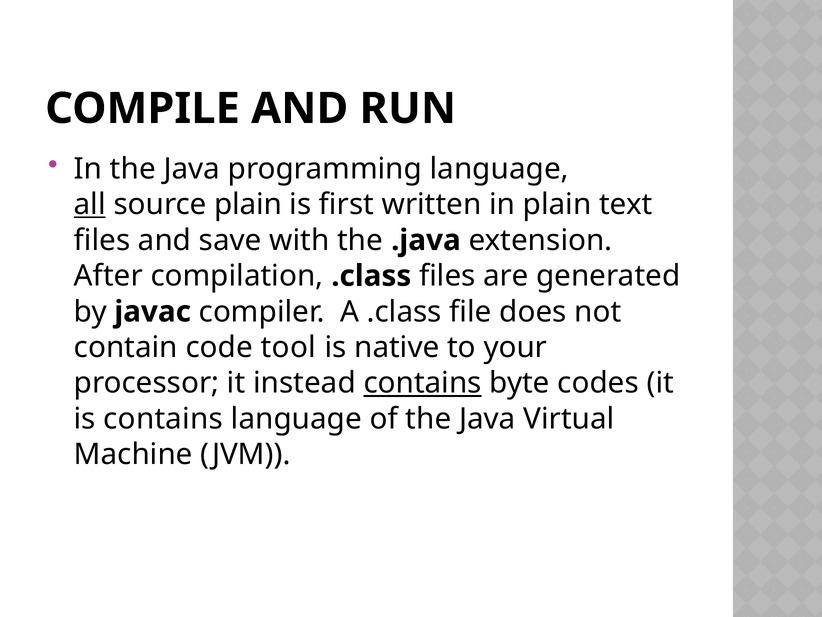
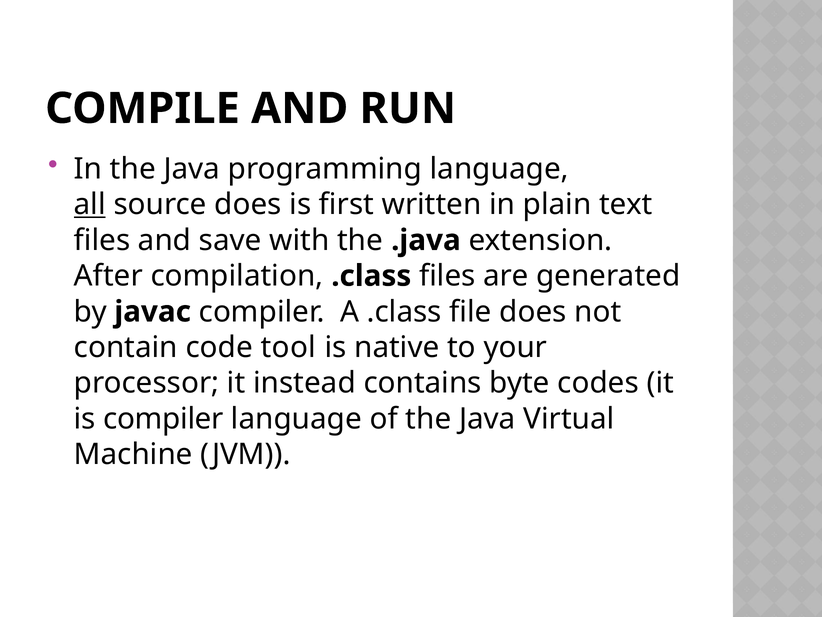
source plain: plain -> does
contains at (423, 383) underline: present -> none
is contains: contains -> compiler
